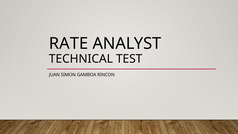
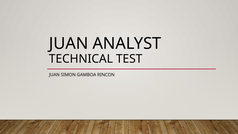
RATE at (69, 43): RATE -> JUAN
